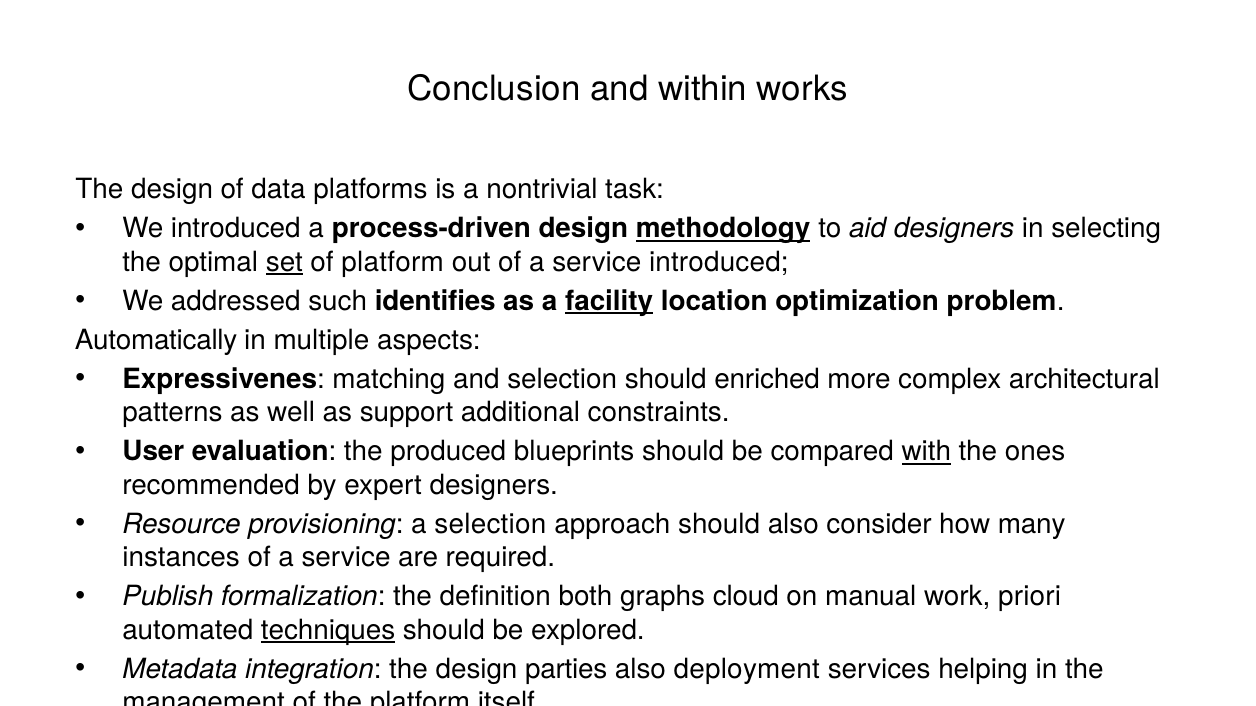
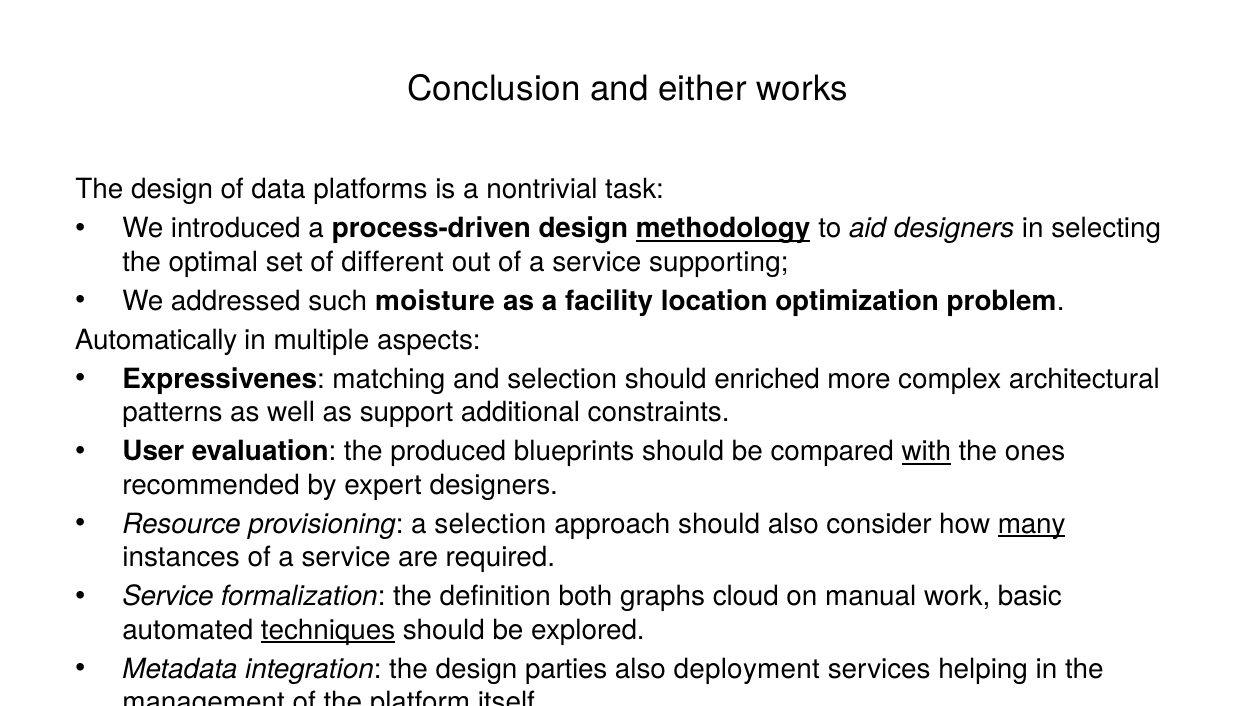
within: within -> either
set underline: present -> none
of platform: platform -> different
service introduced: introduced -> supporting
identifies: identifies -> moisture
facility underline: present -> none
many underline: none -> present
Publish at (168, 597): Publish -> Service
priori: priori -> basic
